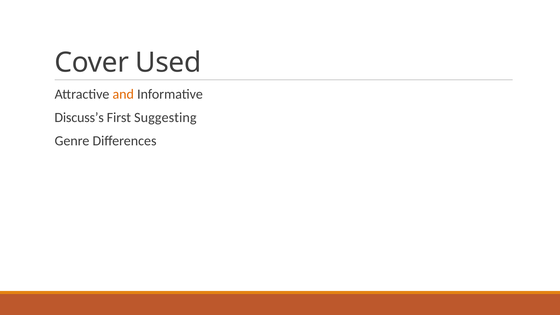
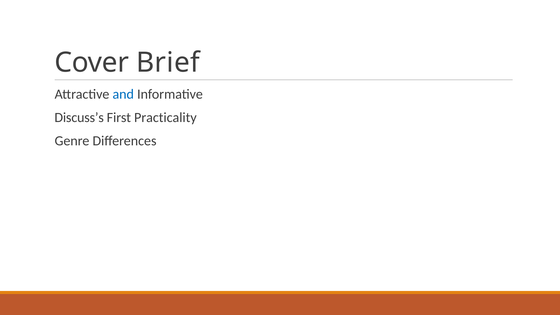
Used: Used -> Brief
and colour: orange -> blue
Suggesting: Suggesting -> Practicality
